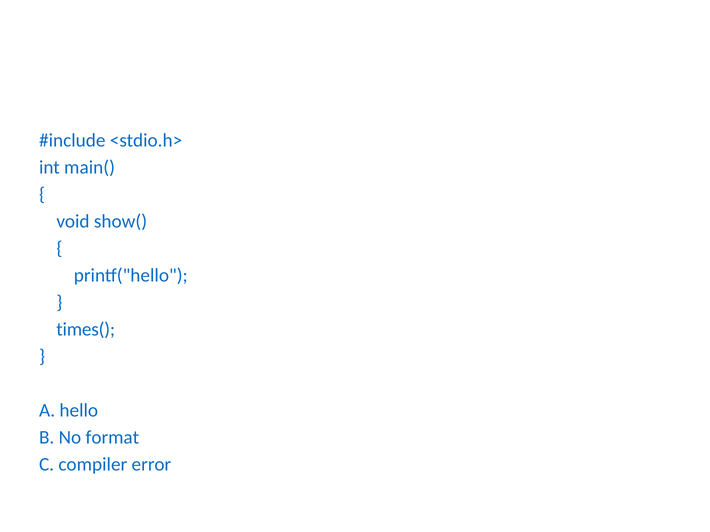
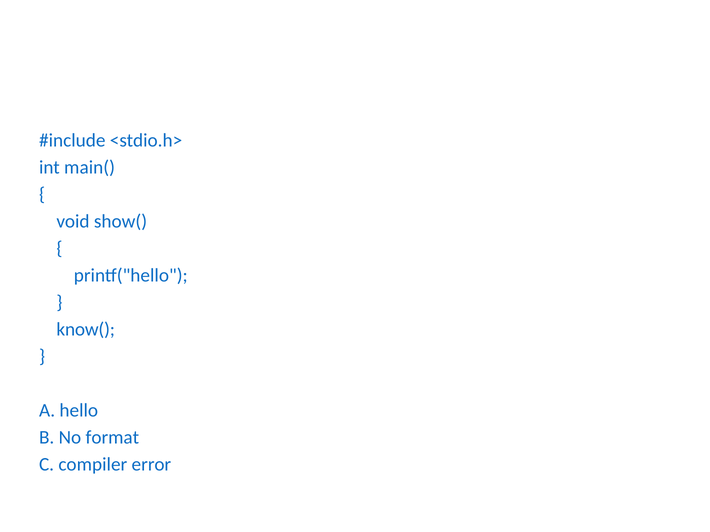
times(: times( -> know(
